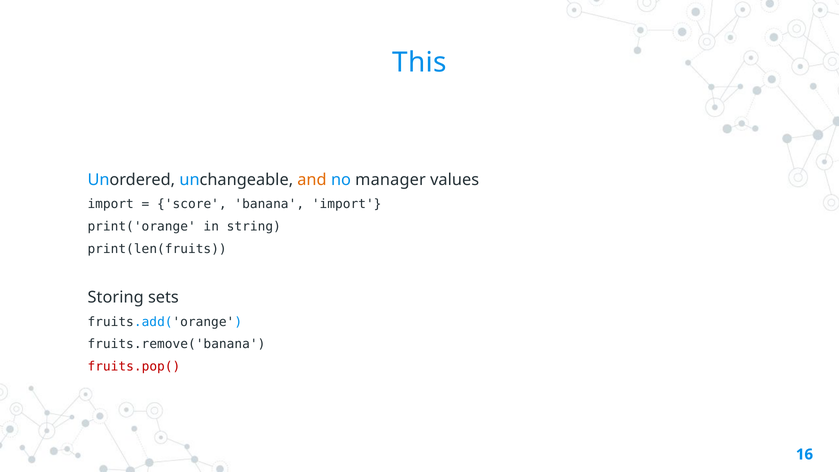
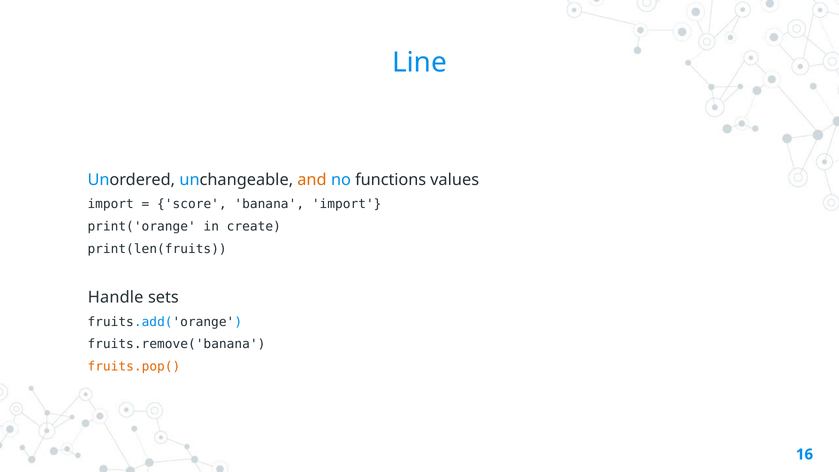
This: This -> Line
manager: manager -> functions
string: string -> create
Storing: Storing -> Handle
fruits.pop( colour: red -> orange
